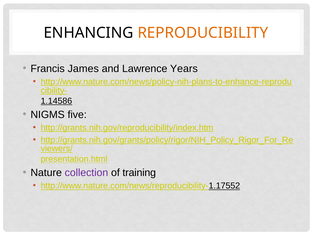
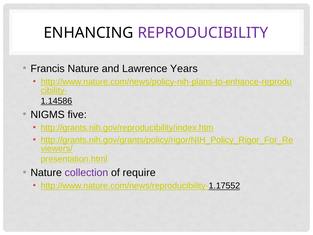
REPRODUCIBILITY colour: orange -> purple
Francis James: James -> Nature
training: training -> require
